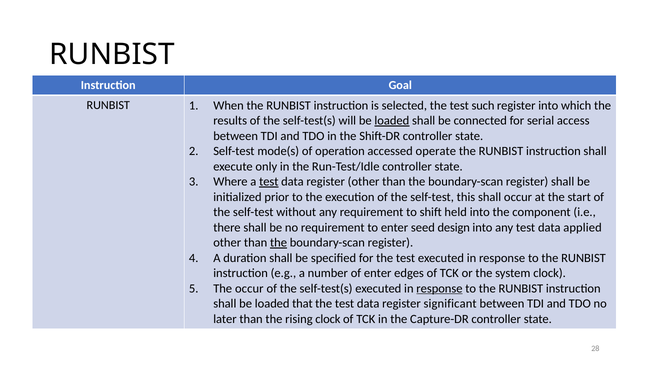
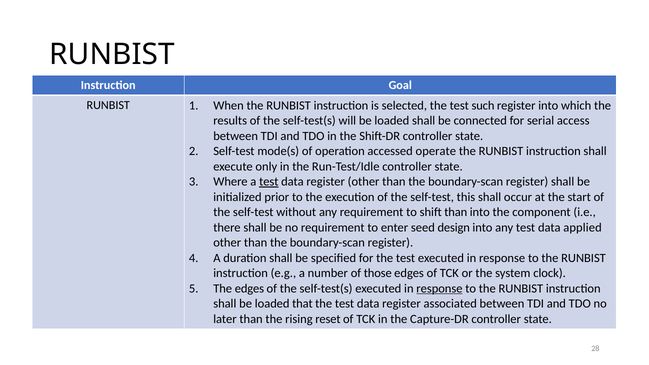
loaded at (392, 121) underline: present -> none
shift held: held -> than
the at (279, 243) underline: present -> none
of enter: enter -> those
The occur: occur -> edges
significant: significant -> associated
rising clock: clock -> reset
